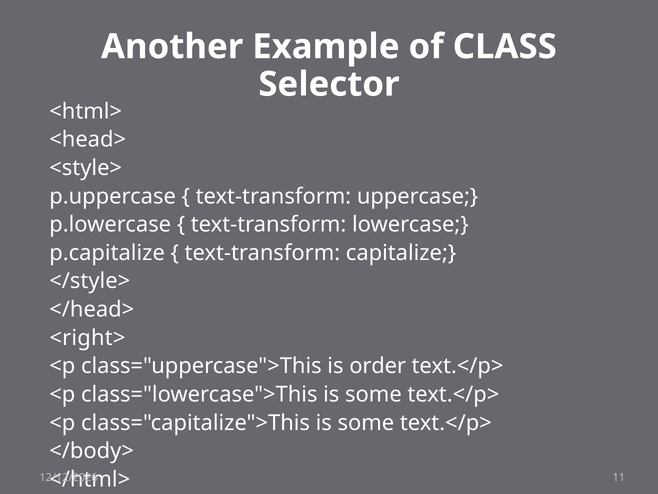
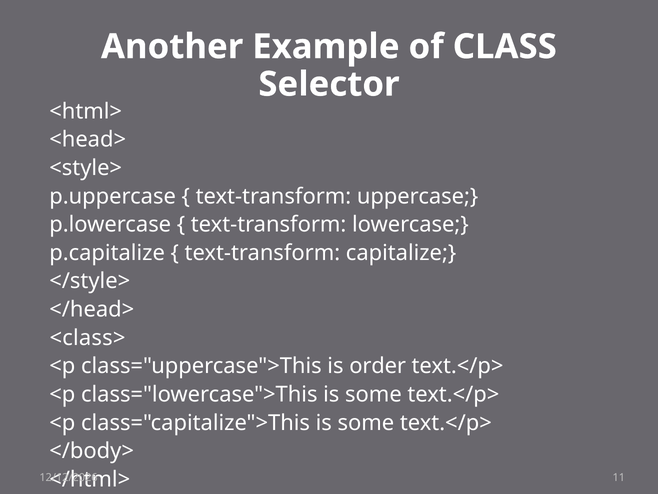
<right>: <right> -> <class>
